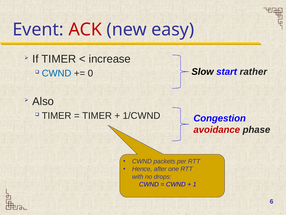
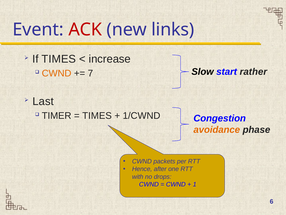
easy: easy -> links
If TIMER: TIMER -> TIMES
CWND at (57, 73) colour: blue -> orange
0: 0 -> 7
Also: Also -> Last
TIMER at (97, 115): TIMER -> TIMES
avoidance colour: red -> orange
